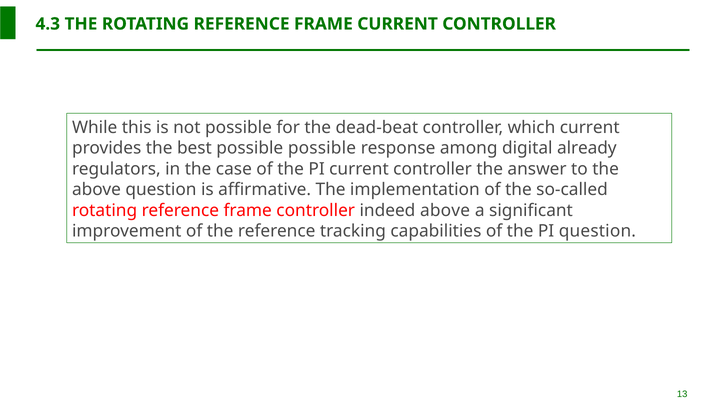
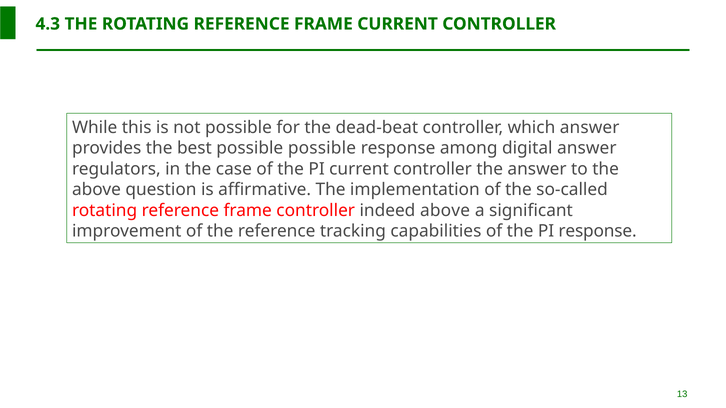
which current: current -> answer
digital already: already -> answer
PI question: question -> response
